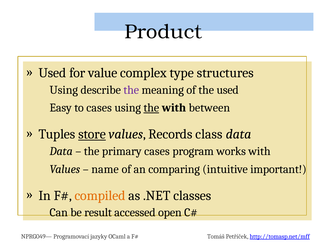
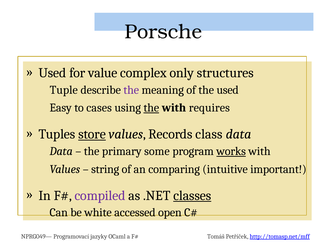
Product: Product -> Porsche
type: type -> only
Using at (64, 90): Using -> Tuple
between: between -> requires
primary cases: cases -> some
works underline: none -> present
name: name -> string
compiled colour: orange -> purple
classes underline: none -> present
result: result -> white
